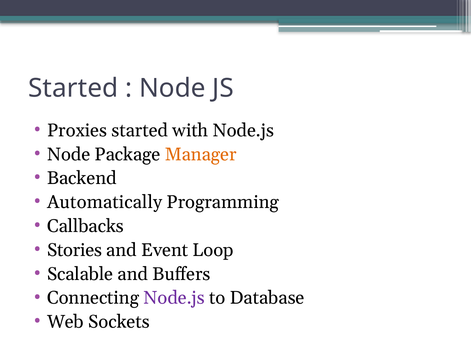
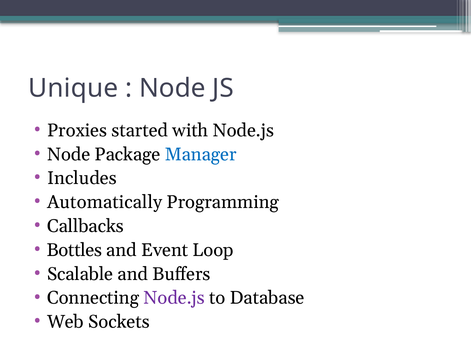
Started at (73, 88): Started -> Unique
Manager colour: orange -> blue
Backend: Backend -> Includes
Stories: Stories -> Bottles
